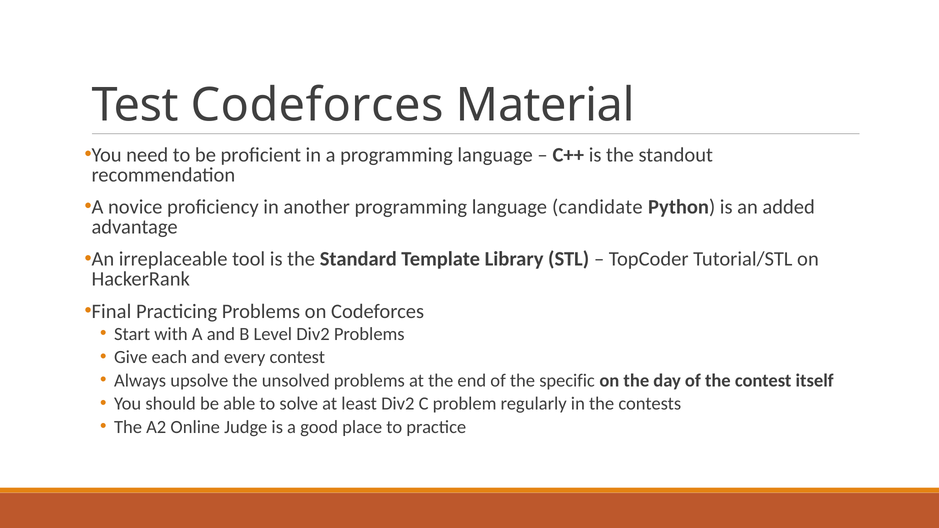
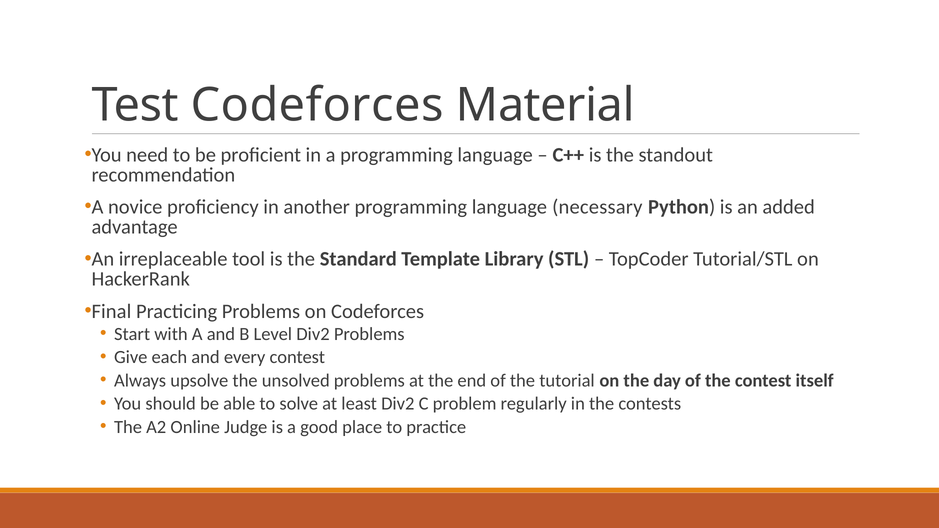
candidate: candidate -> necessary
specific: specific -> tutorial
